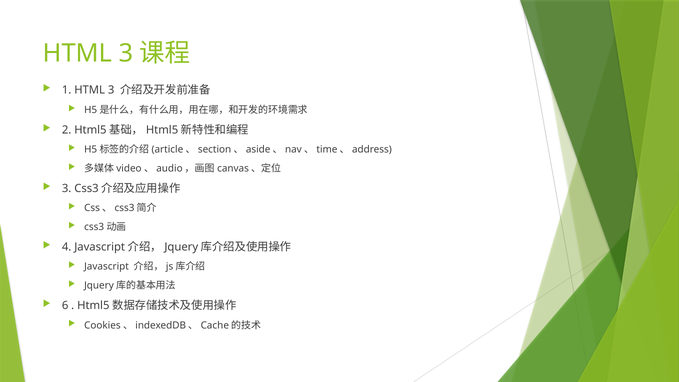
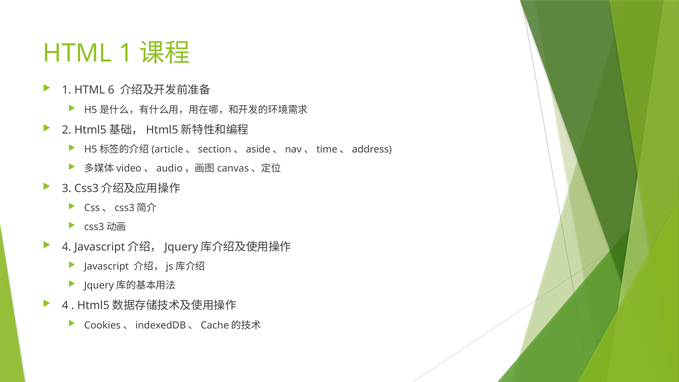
3 at (126, 54): 3 -> 1
1 HTML 3: 3 -> 6
6 at (65, 306): 6 -> 4
